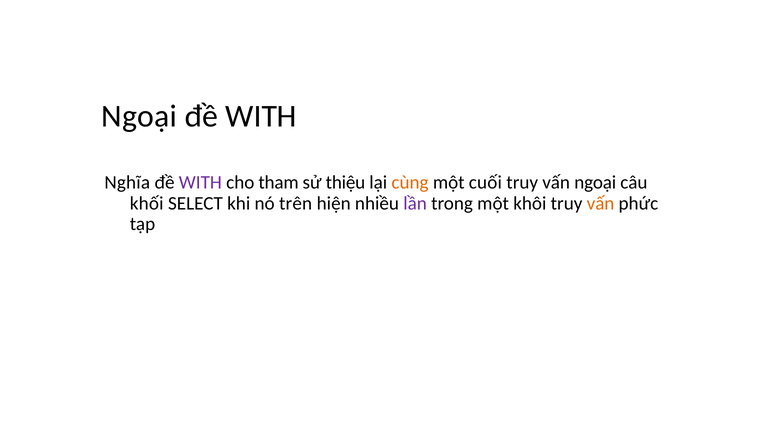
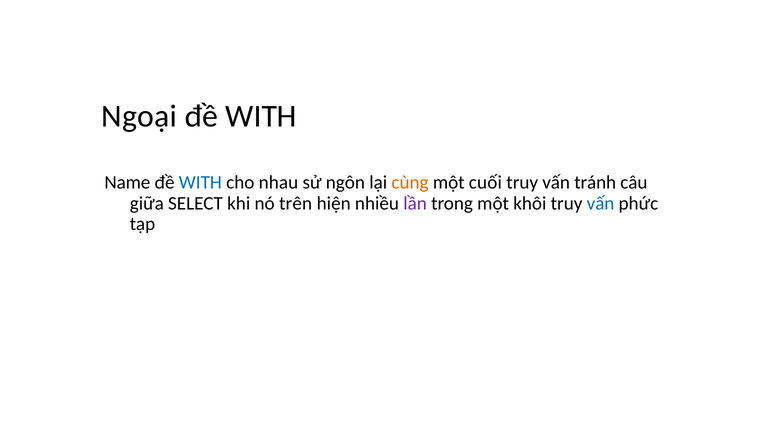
Nghĩa: Nghĩa -> Name
WITH at (200, 183) colour: purple -> blue
tham: tham -> nhau
thiệu: thiệu -> ngôn
vấn ngoại: ngoại -> tránh
khối: khối -> giữa
vấn at (601, 203) colour: orange -> blue
